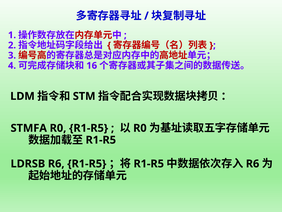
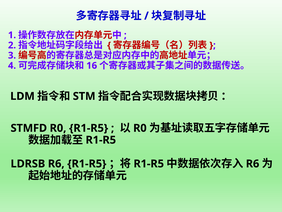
STMFA: STMFA -> STMFD
